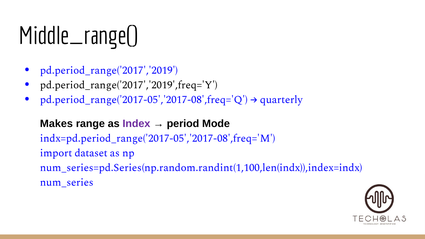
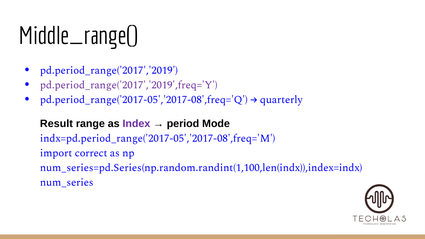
pd.period_range('2017','2019',freq='Y colour: black -> purple
Makes: Makes -> Result
dataset: dataset -> correct
